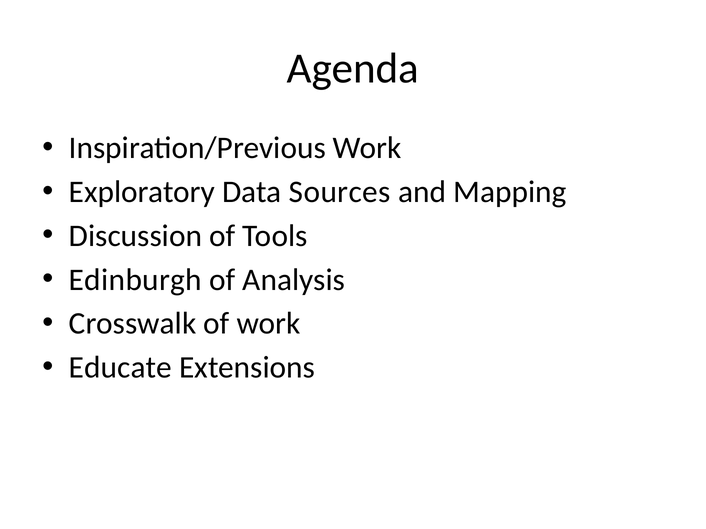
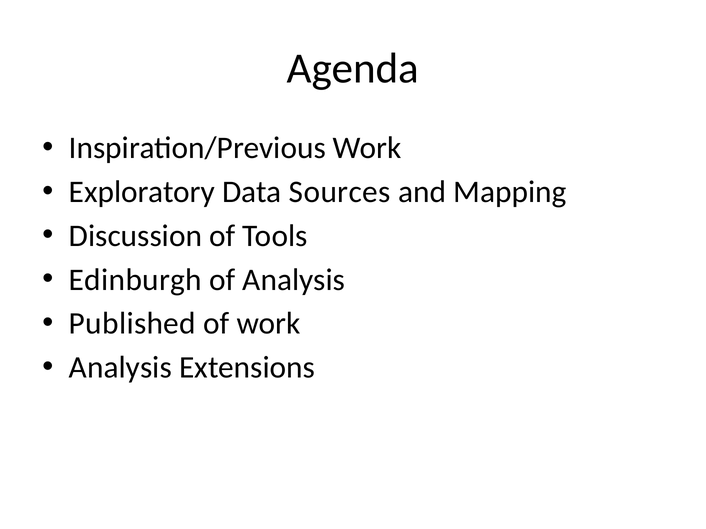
Crosswalk: Crosswalk -> Published
Educate at (120, 368): Educate -> Analysis
